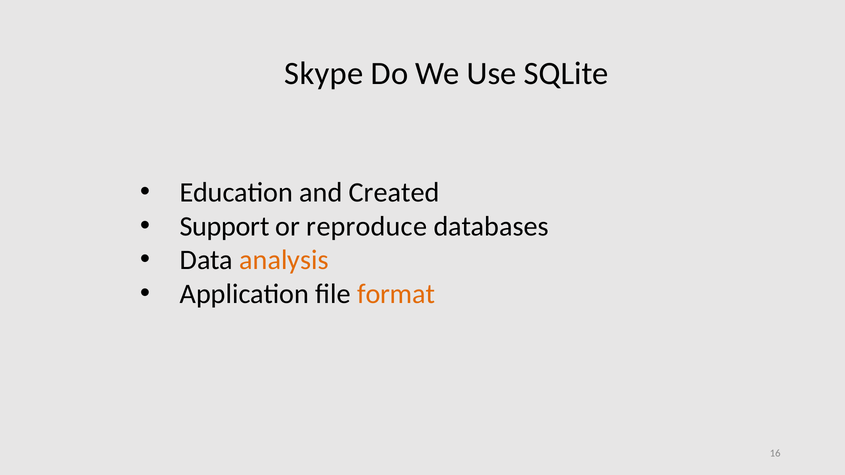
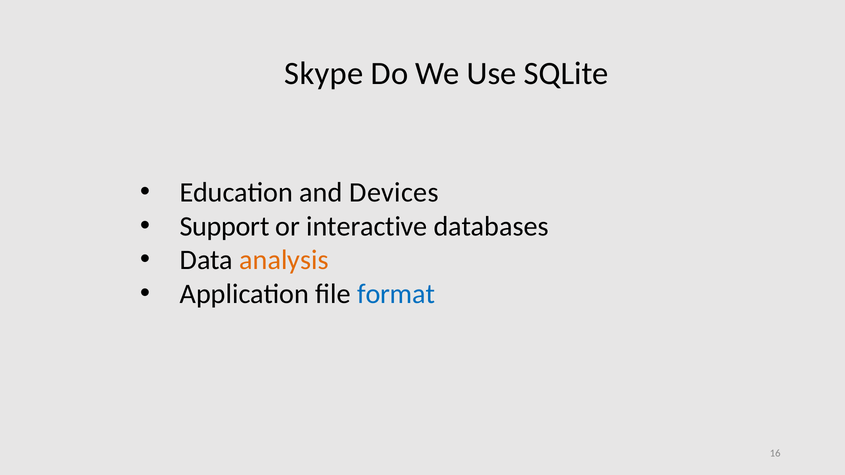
Created: Created -> Devices
reproduce: reproduce -> interactive
format colour: orange -> blue
